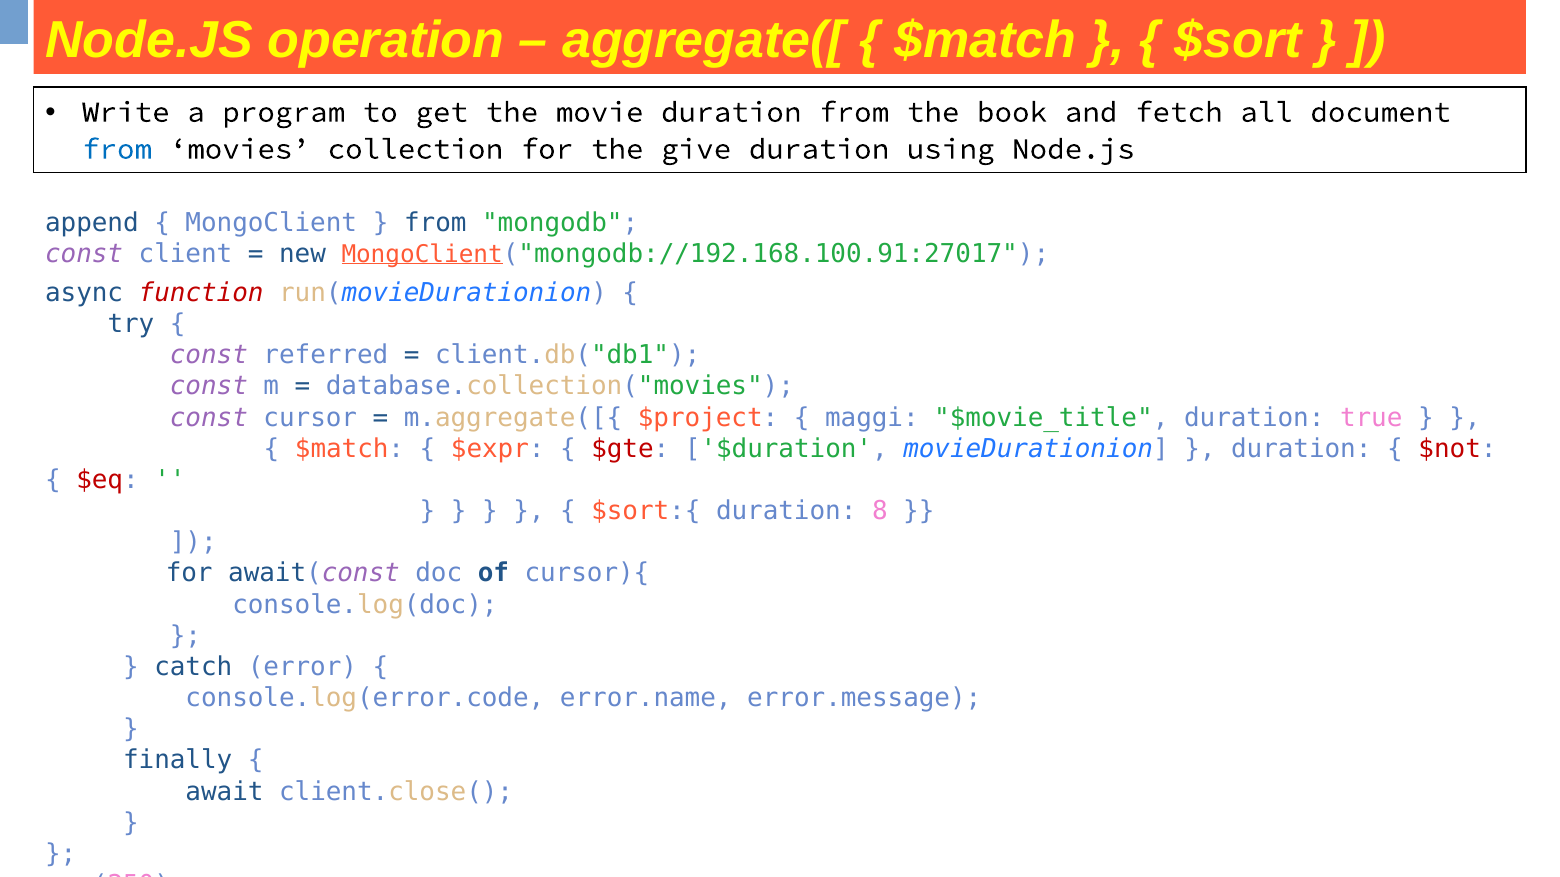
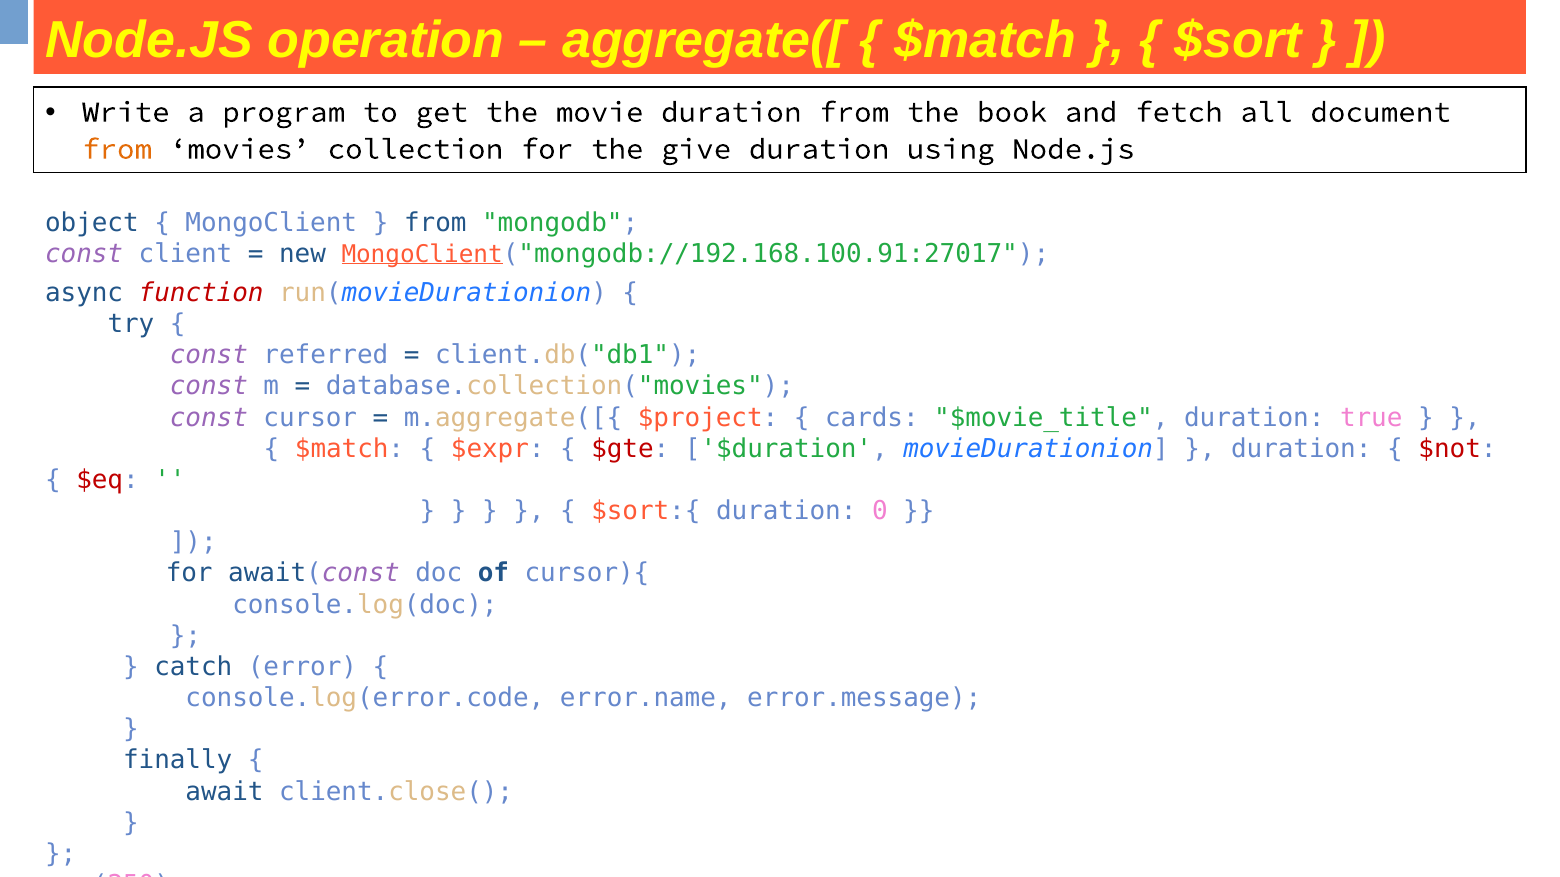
from at (117, 149) colour: blue -> orange
append: append -> object
maggi: maggi -> cards
8: 8 -> 0
